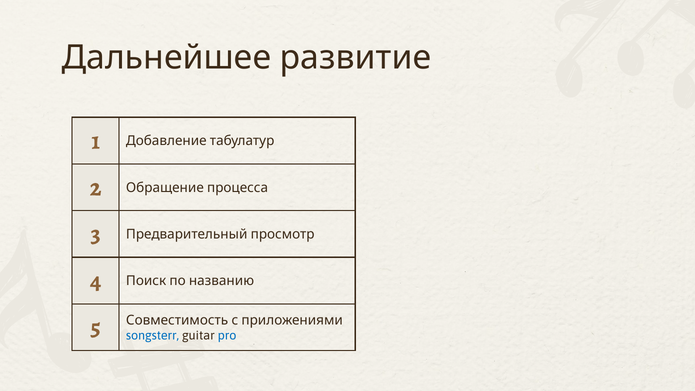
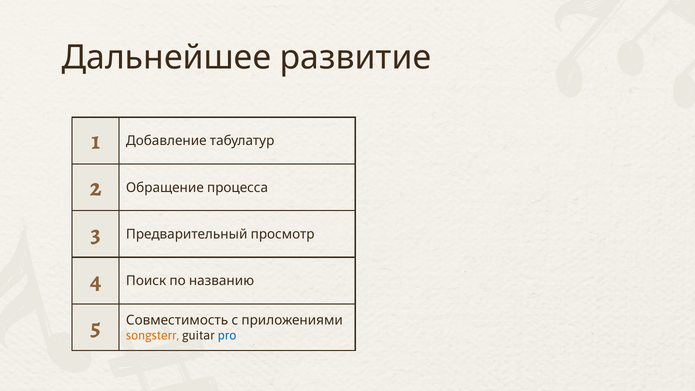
songsterr colour: blue -> orange
